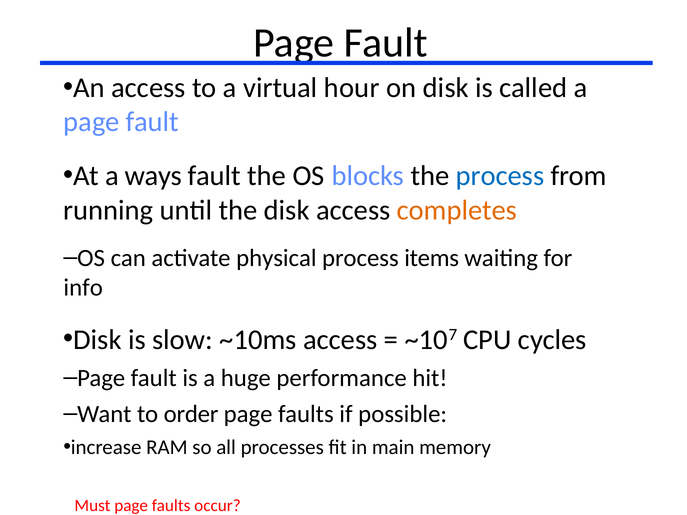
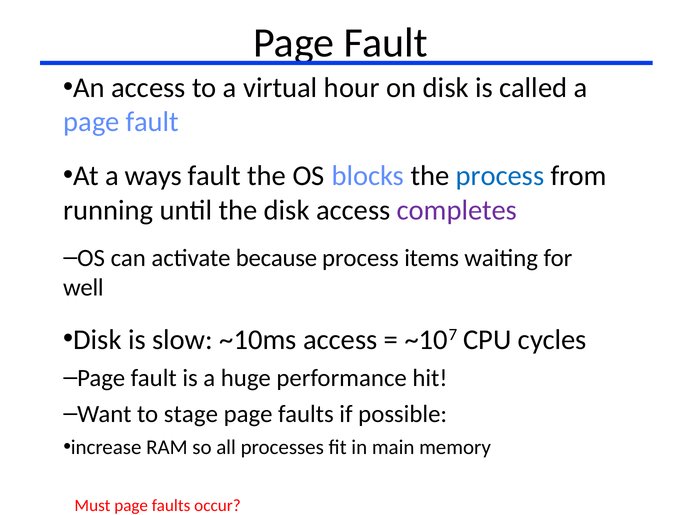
completes colour: orange -> purple
physical: physical -> because
info: info -> well
order: order -> stage
